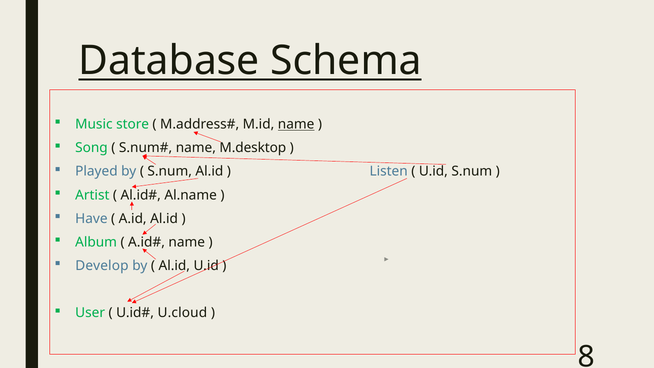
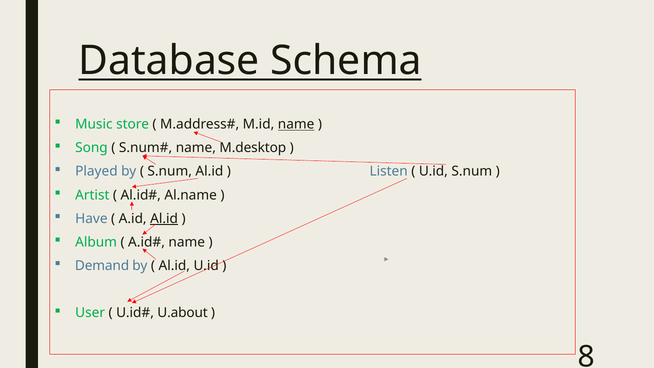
Al.id at (164, 219) underline: none -> present
Develop: Develop -> Demand
U.cloud: U.cloud -> U.about
